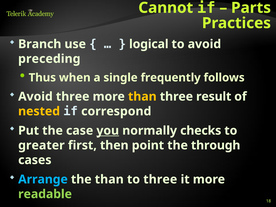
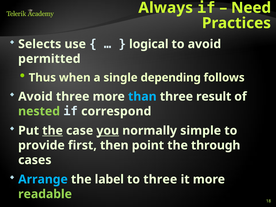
Cannot: Cannot -> Always
Parts: Parts -> Need
Branch: Branch -> Selects
preceding: preceding -> permitted
frequently: frequently -> depending
than at (142, 97) colour: yellow -> light blue
nested colour: yellow -> light green
the at (53, 131) underline: none -> present
checks: checks -> simple
greater: greater -> provide
the than: than -> label
